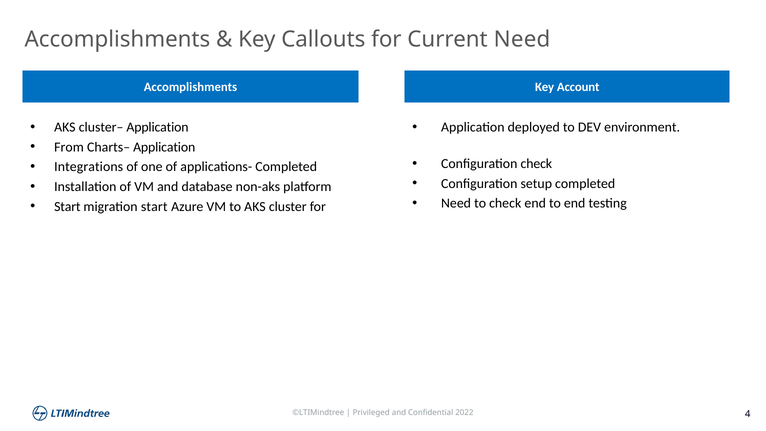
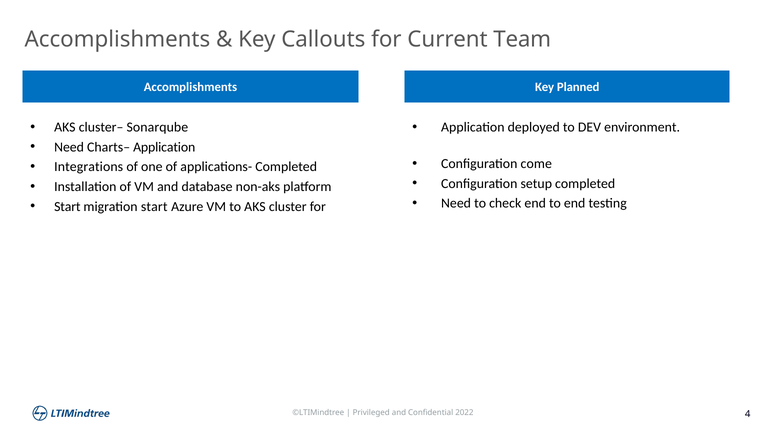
Current Need: Need -> Team
Account: Account -> Planned
cluster– Application: Application -> Sonarqube
From at (69, 147): From -> Need
Configuration check: check -> come
